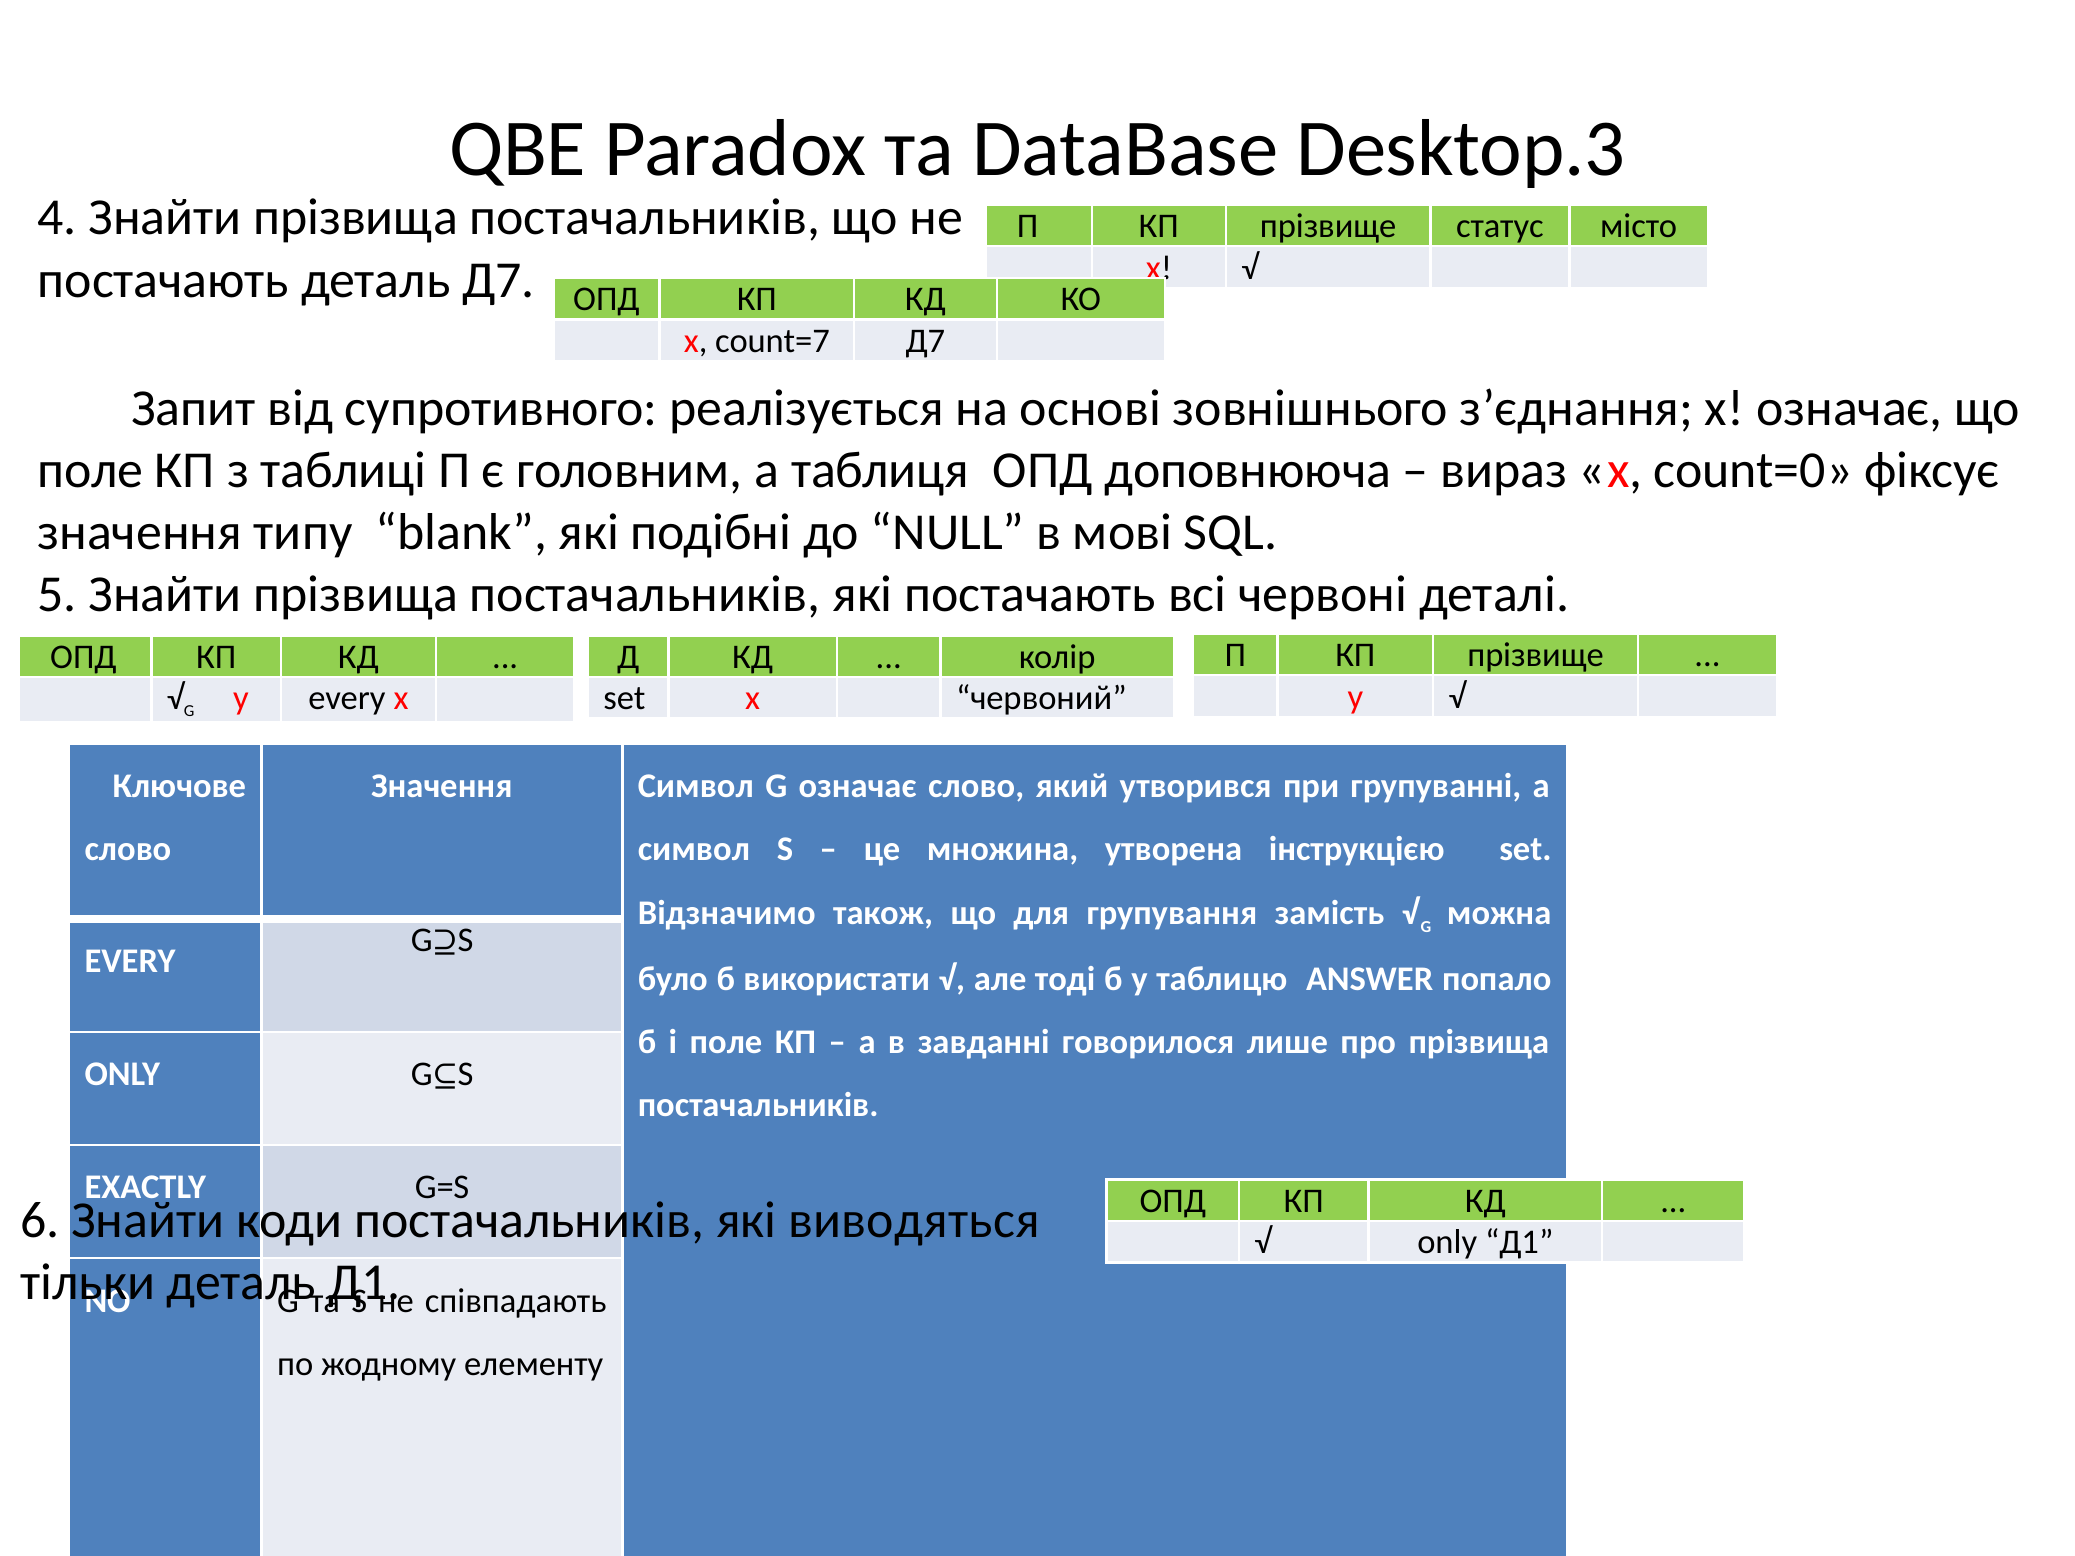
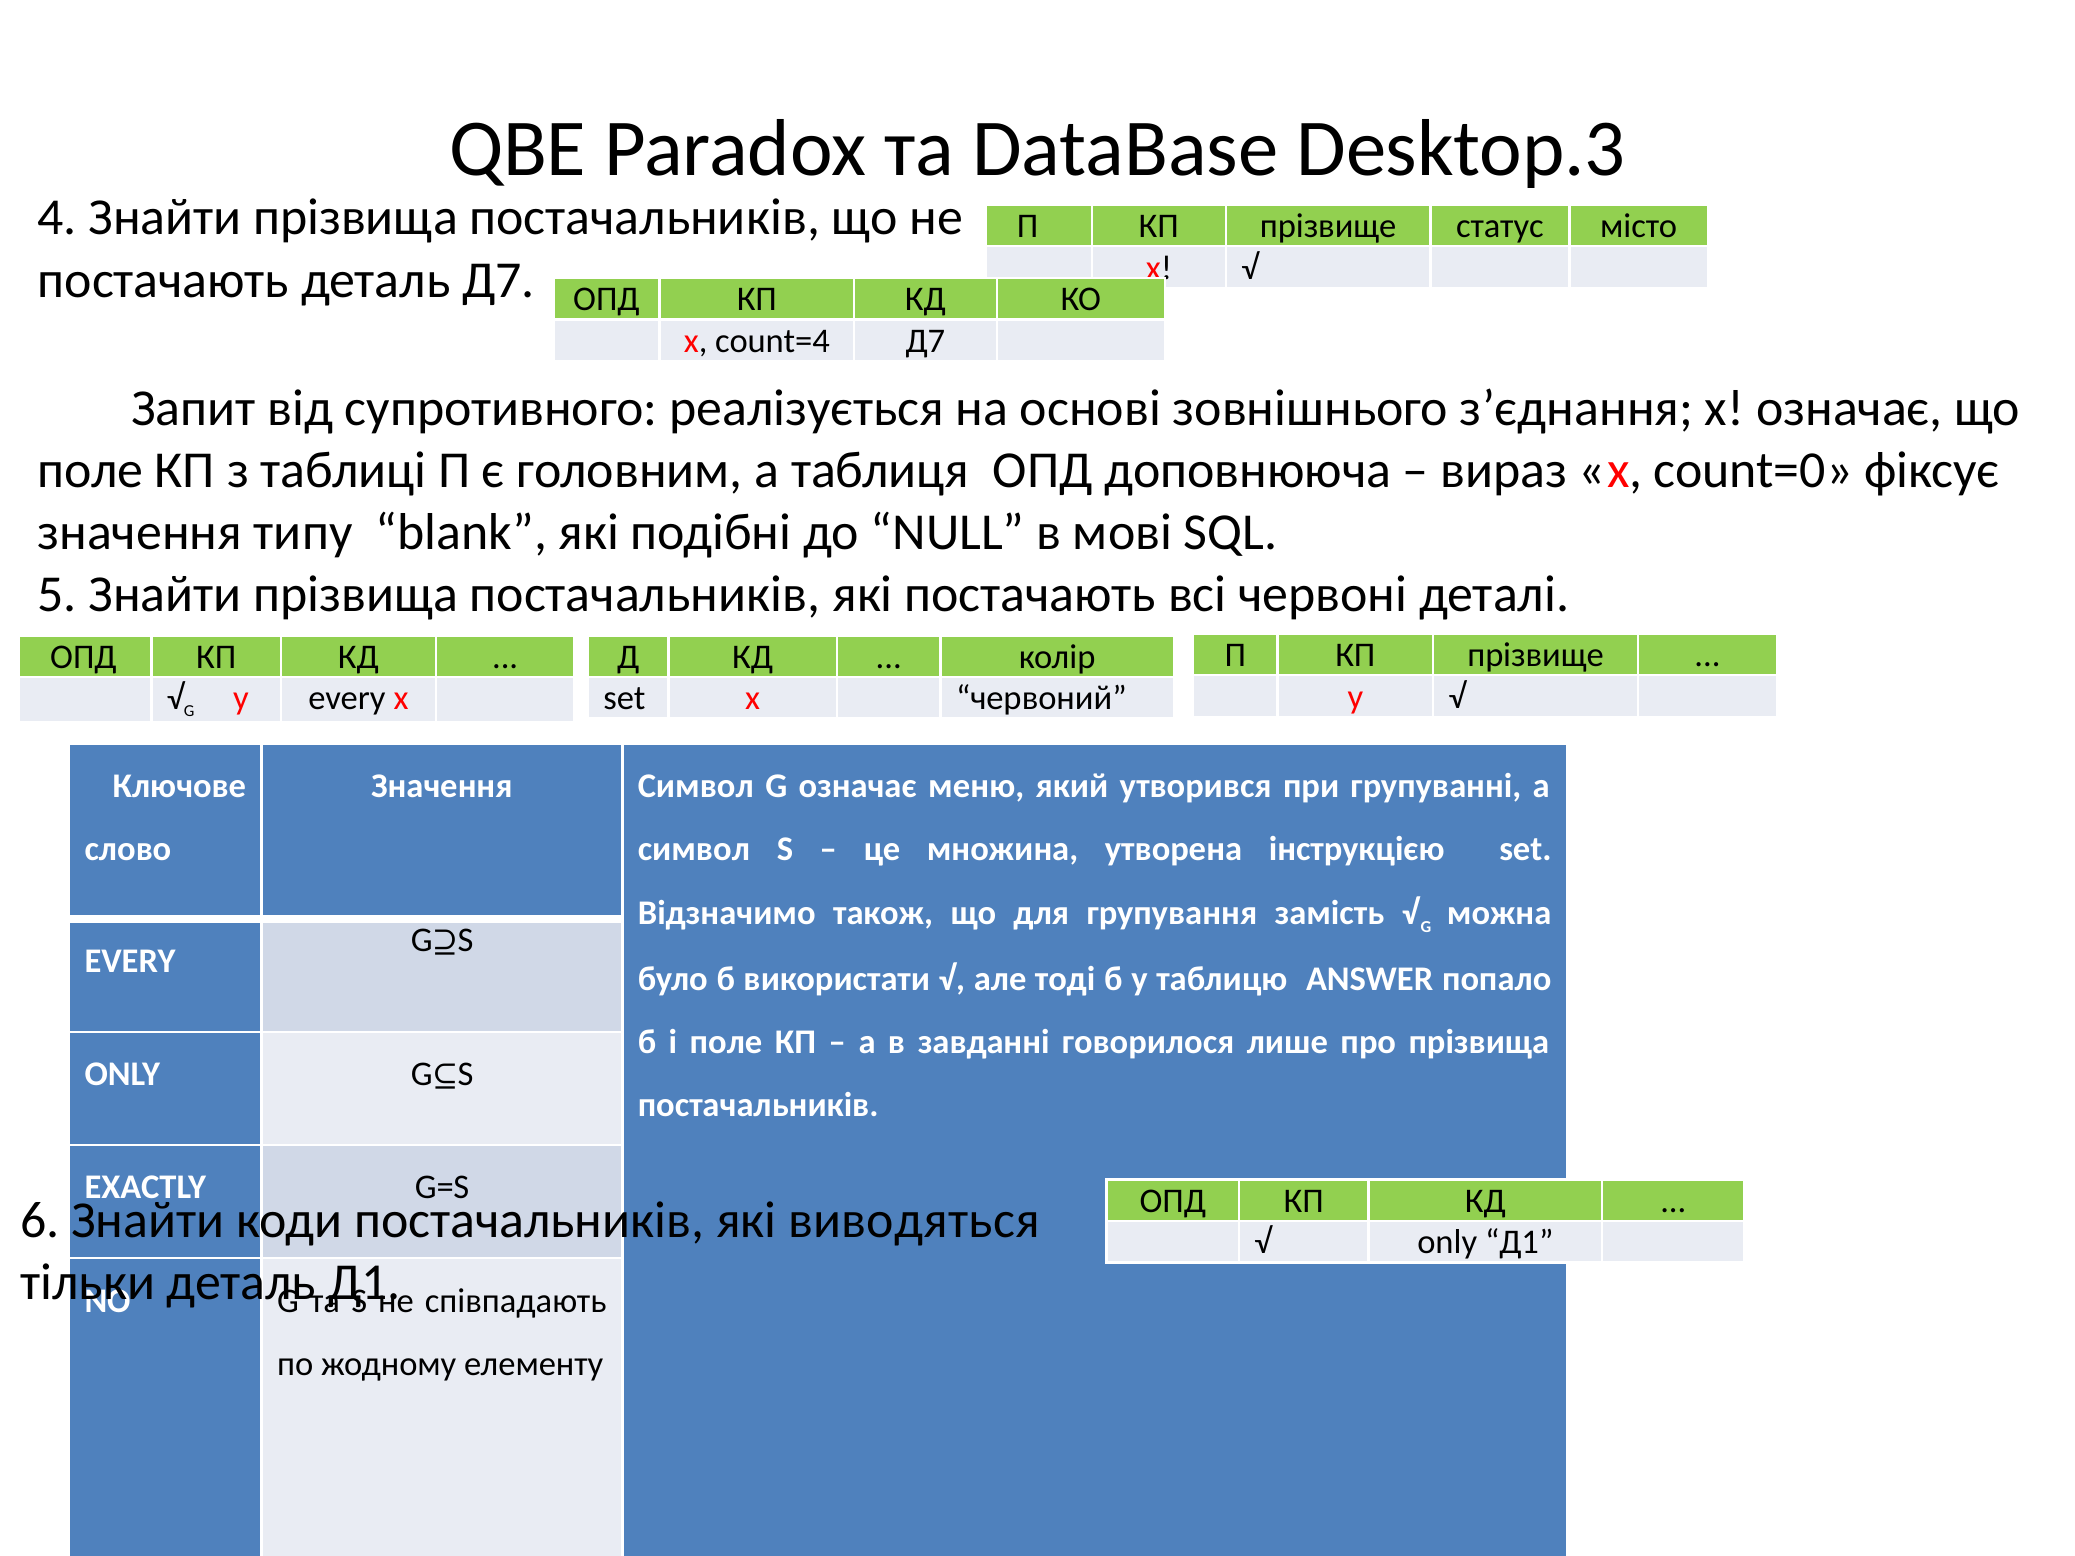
count=7: count=7 -> count=4
означає слово: слово -> меню
